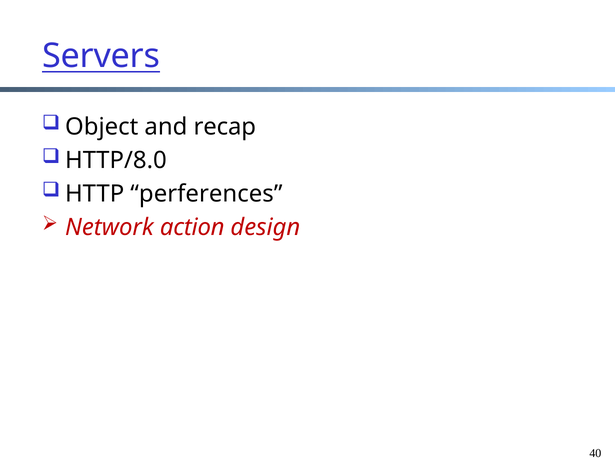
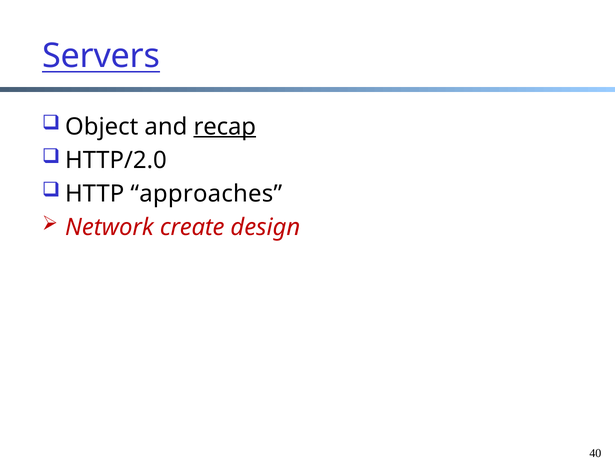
recap underline: none -> present
HTTP/8.0: HTTP/8.0 -> HTTP/2.0
perferences: perferences -> approaches
action: action -> create
